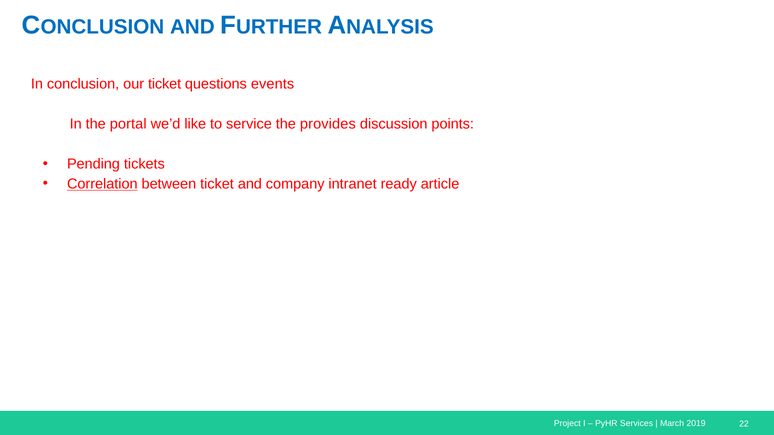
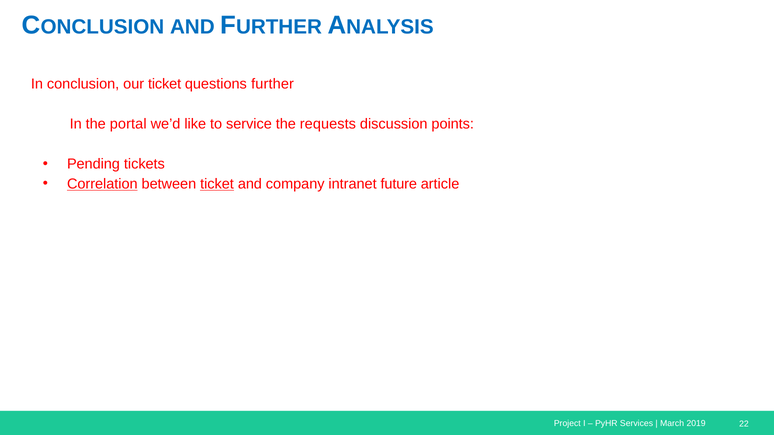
events: events -> further
provides: provides -> requests
ticket at (217, 184) underline: none -> present
ready: ready -> future
